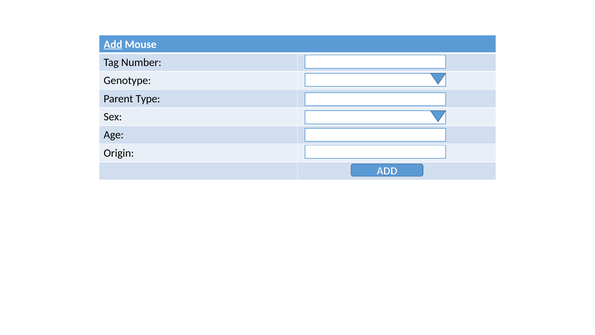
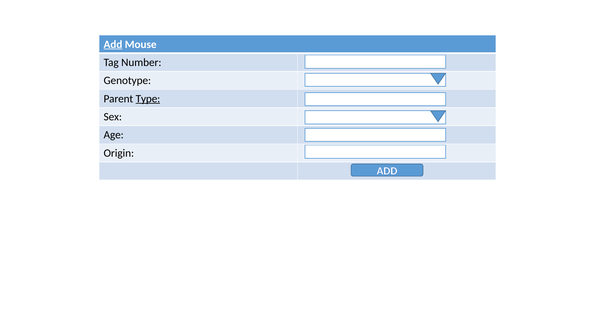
Type underline: none -> present
